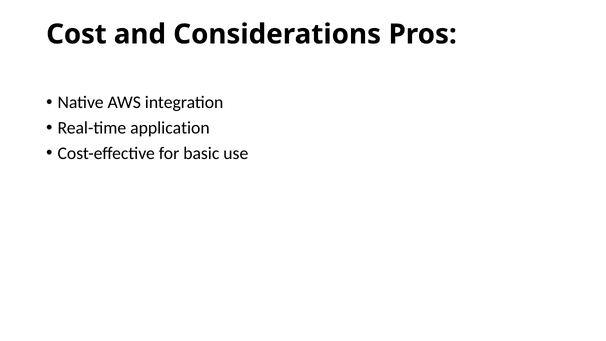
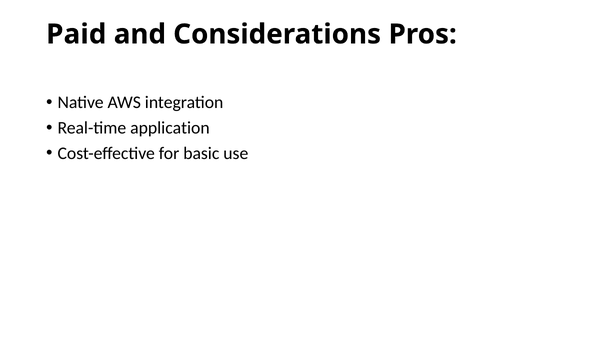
Cost: Cost -> Paid
